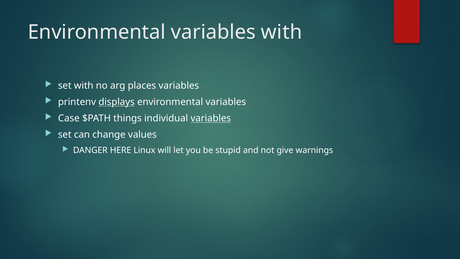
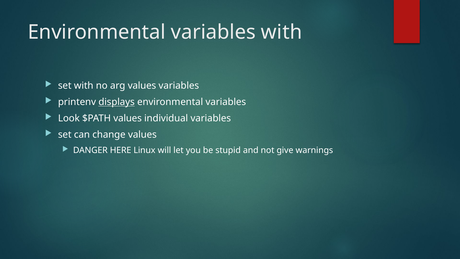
arg places: places -> values
Case: Case -> Look
$PATH things: things -> values
variables at (211, 118) underline: present -> none
